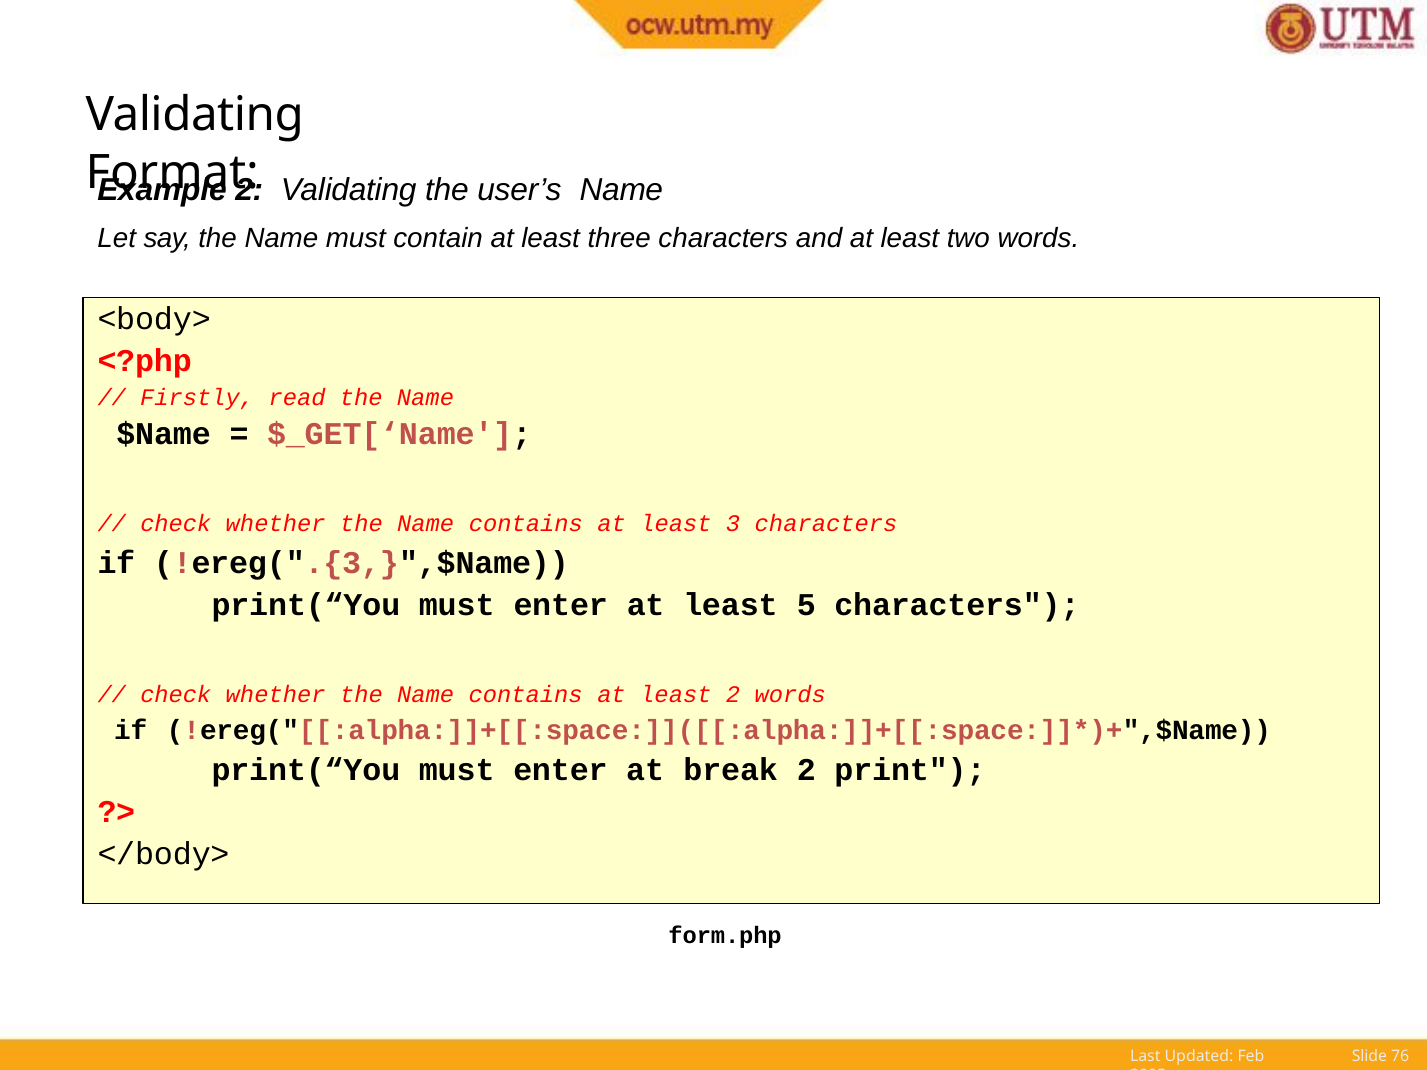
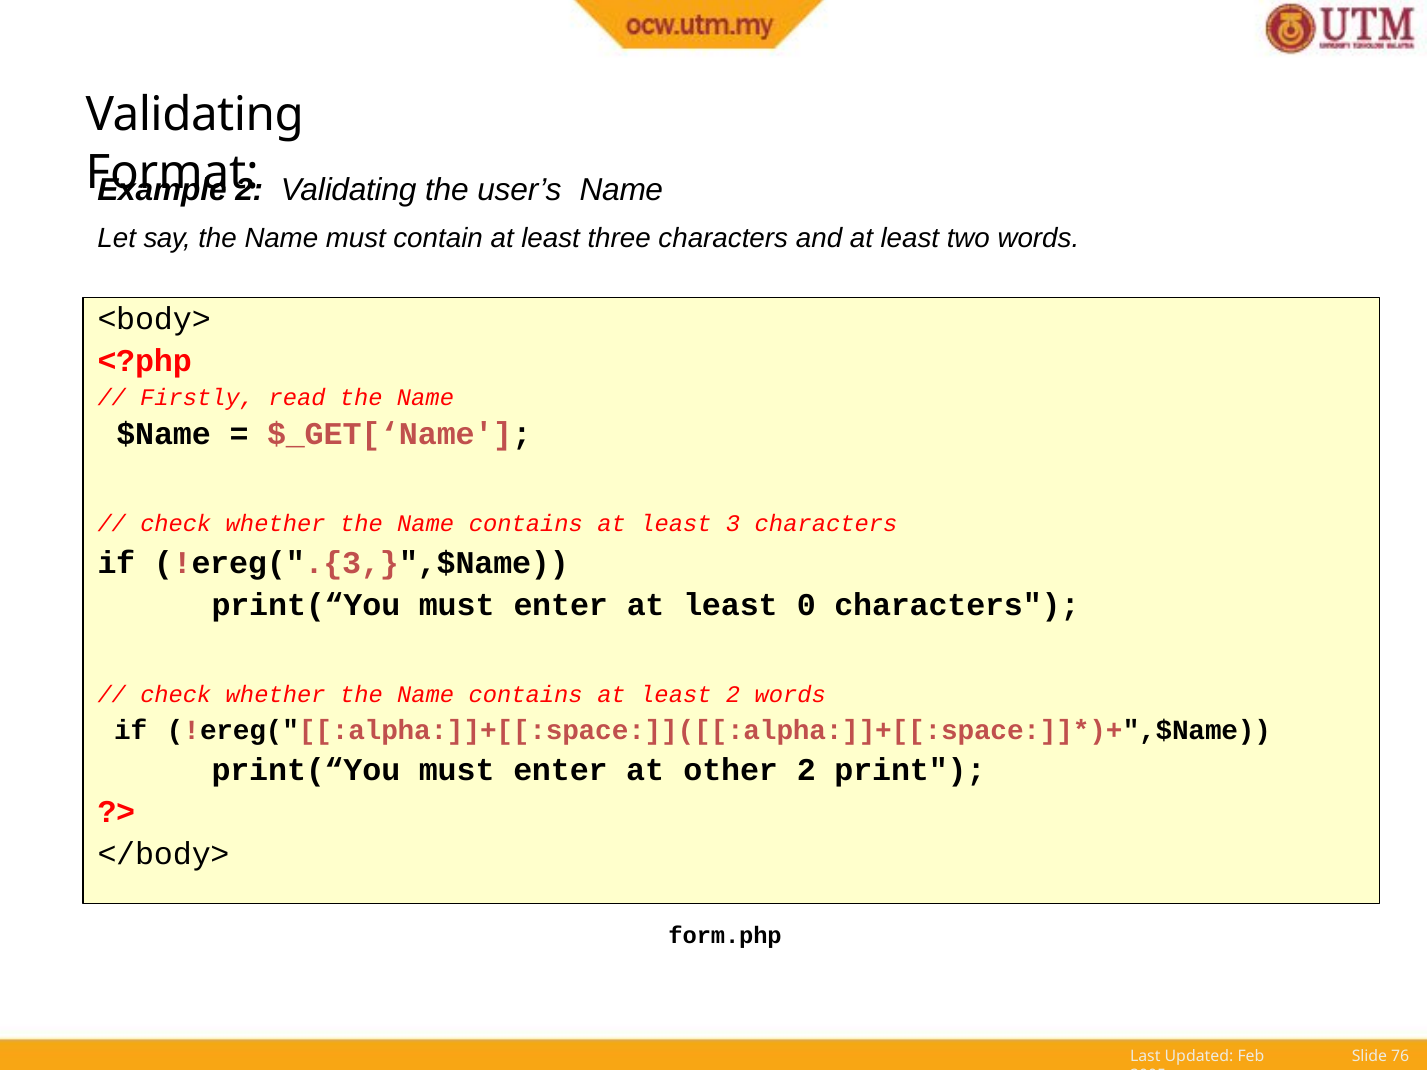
5: 5 -> 0
break: break -> other
